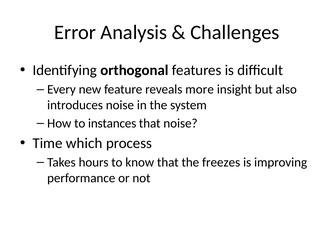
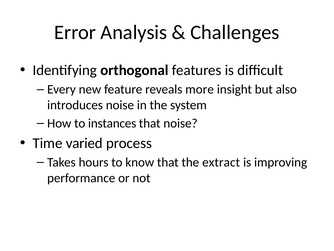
which: which -> varied
freezes: freezes -> extract
